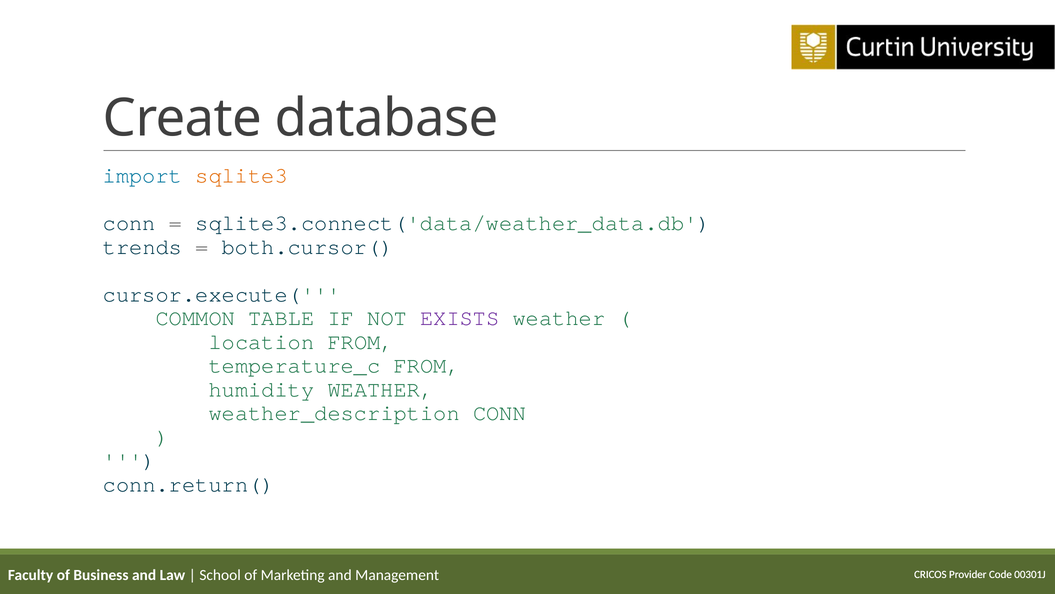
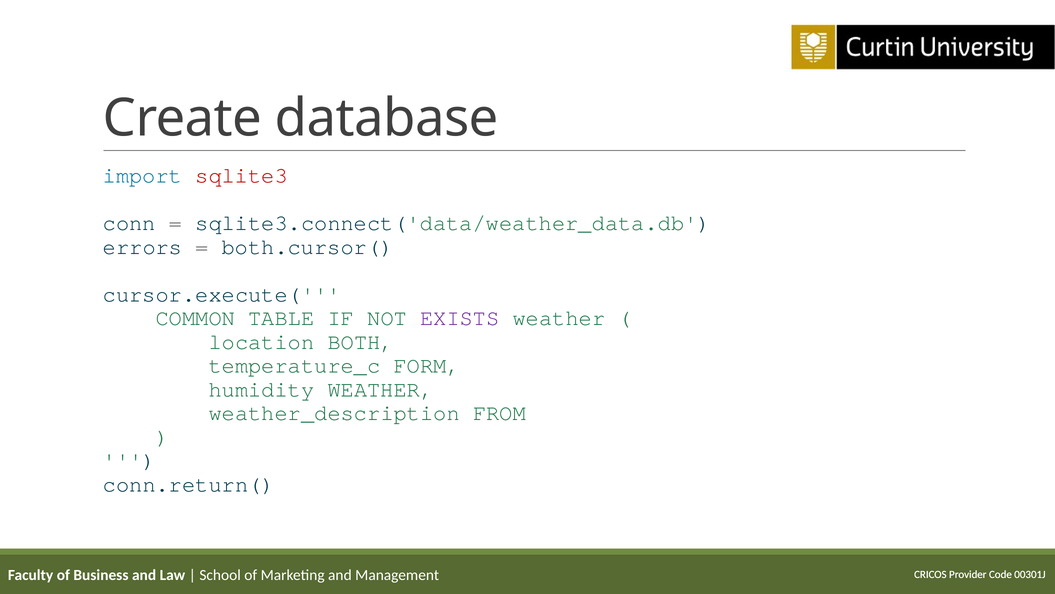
sqlite3 colour: orange -> red
trends: trends -> errors
location FROM: FROM -> BOTH
temperature_c FROM: FROM -> FORM
weather_description CONN: CONN -> FROM
